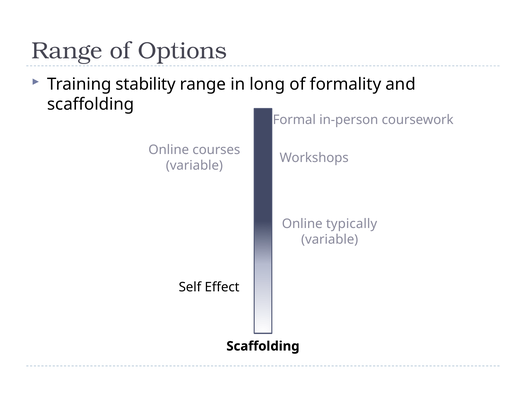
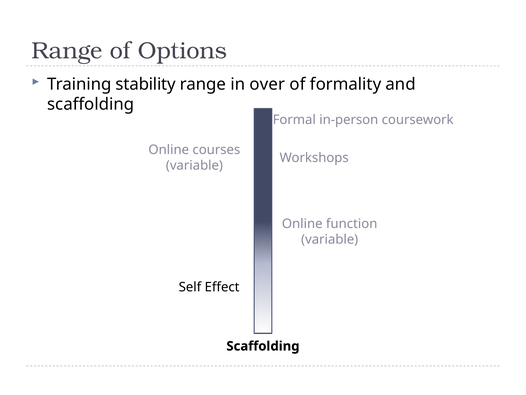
long: long -> over
typically: typically -> function
